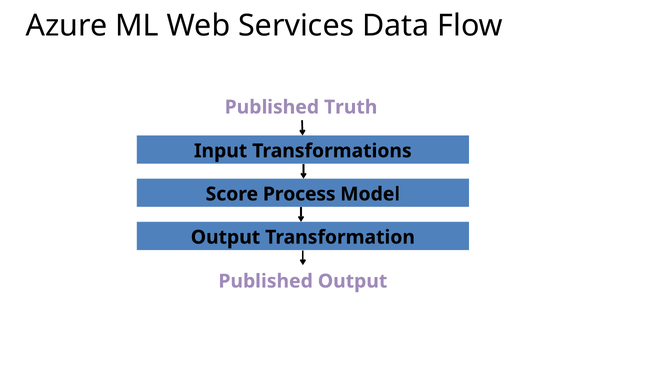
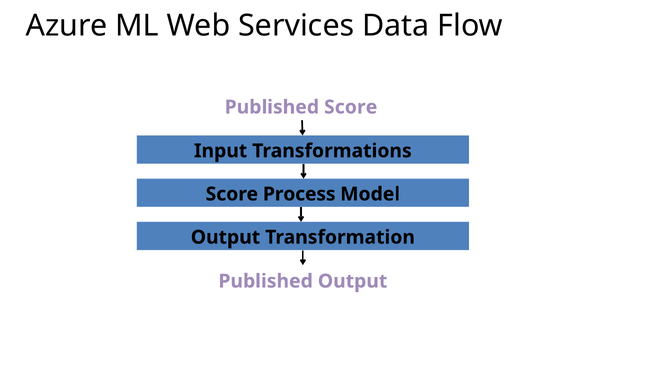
Published Truth: Truth -> Score
